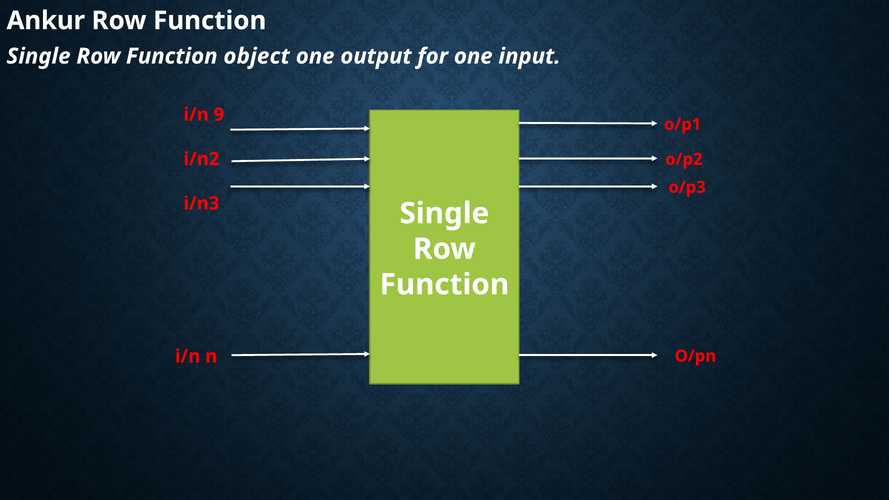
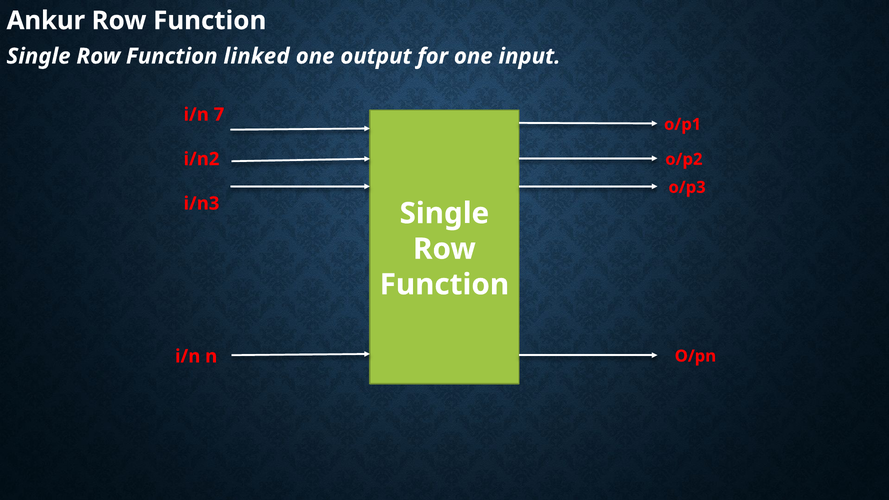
object: object -> linked
9: 9 -> 7
